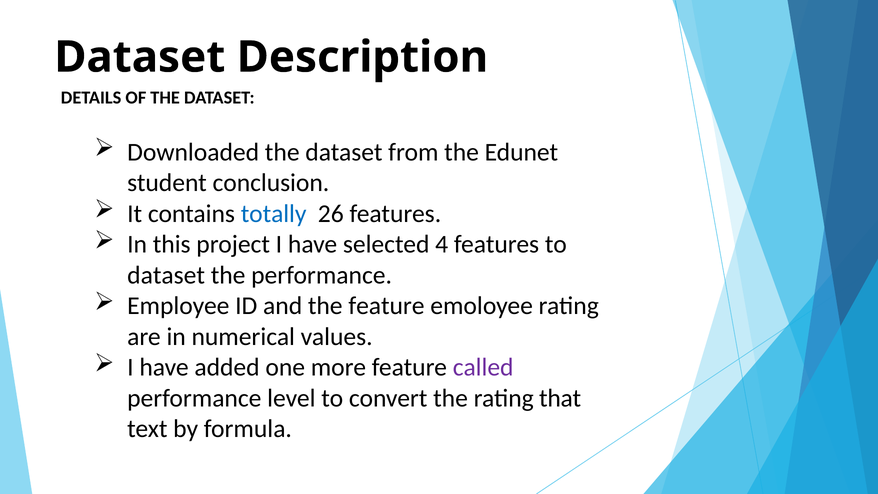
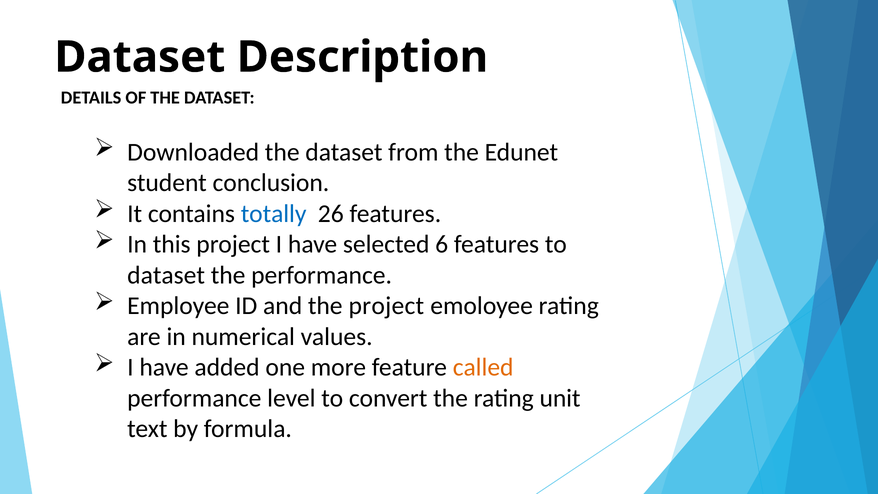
4: 4 -> 6
the feature: feature -> project
called colour: purple -> orange
that: that -> unit
